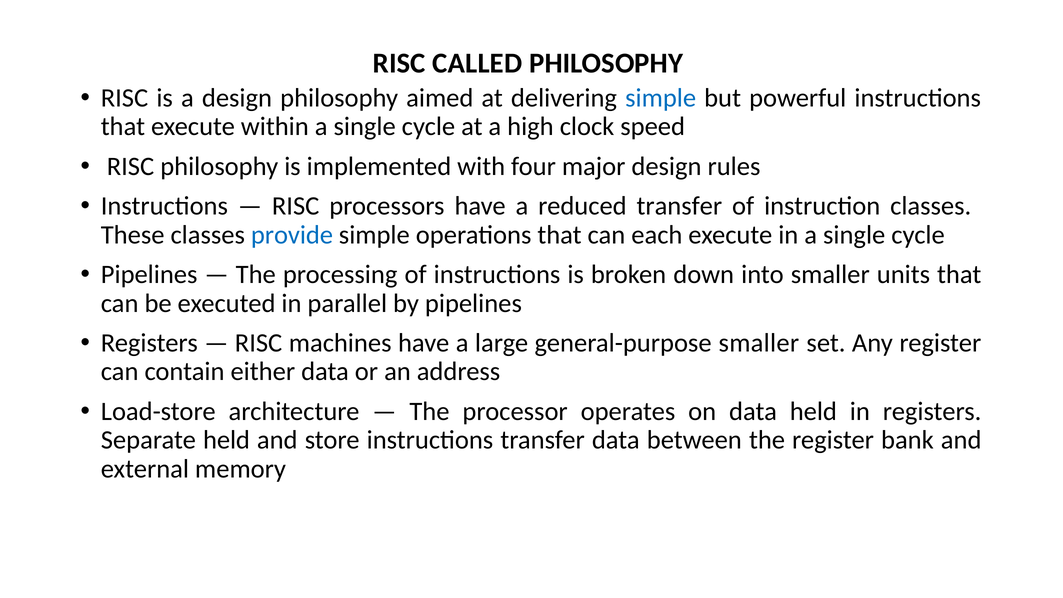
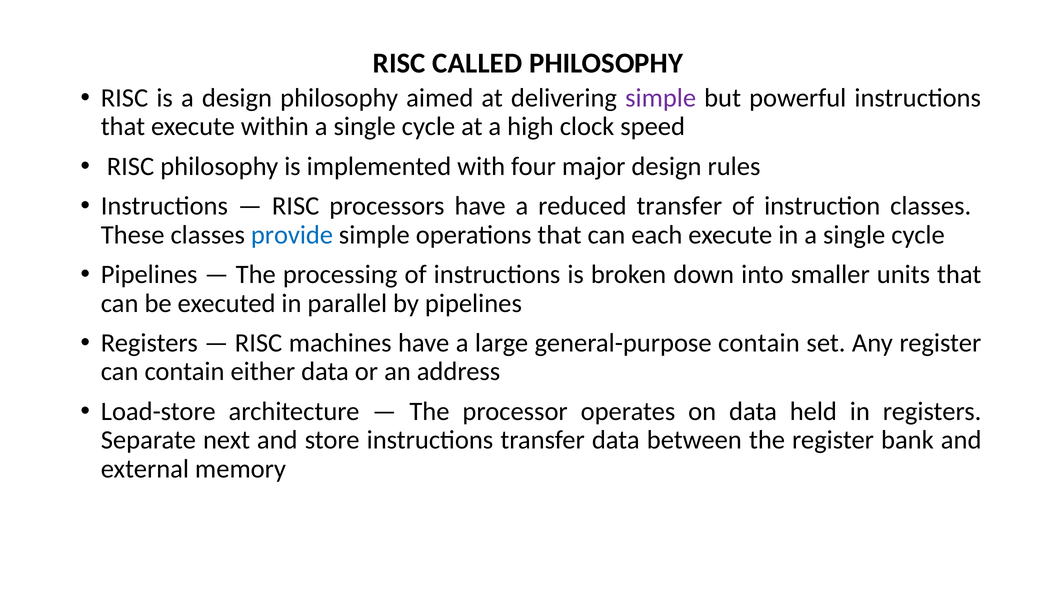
simple at (661, 98) colour: blue -> purple
general-purpose smaller: smaller -> contain
Separate held: held -> next
